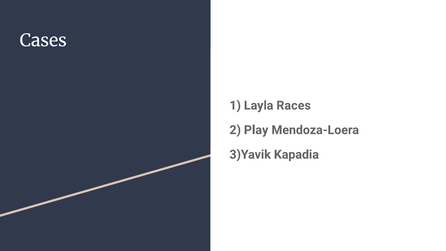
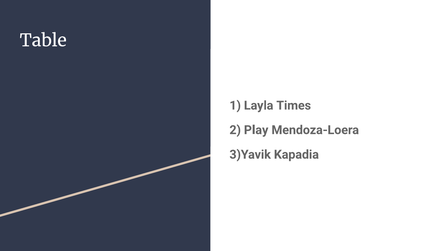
Cases: Cases -> Table
Races: Races -> Times
